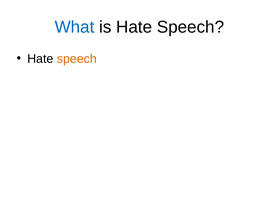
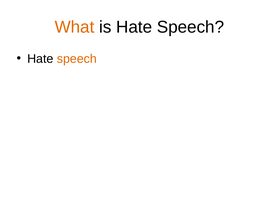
What colour: blue -> orange
